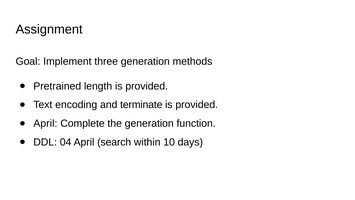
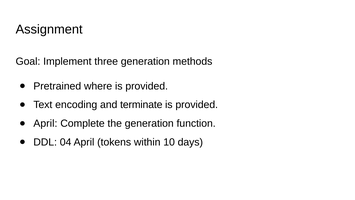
length: length -> where
search: search -> tokens
